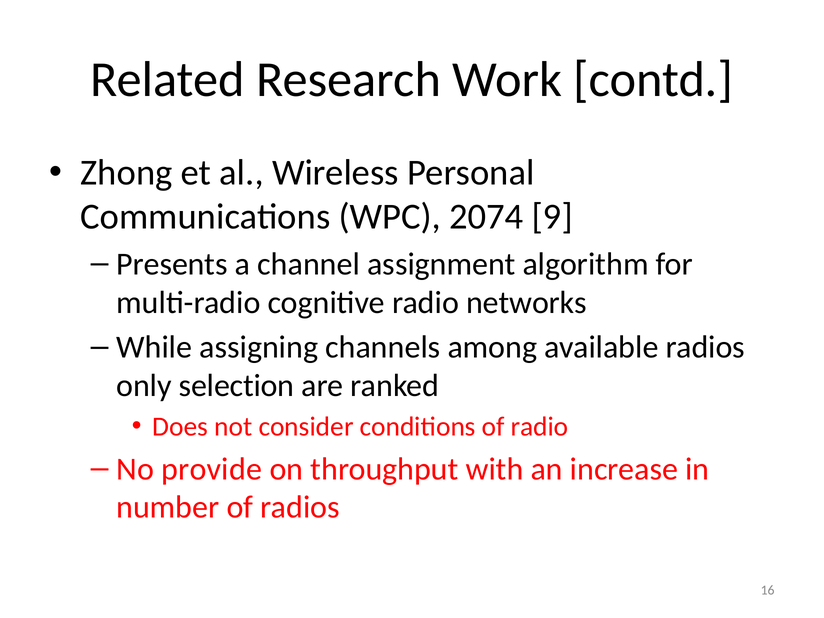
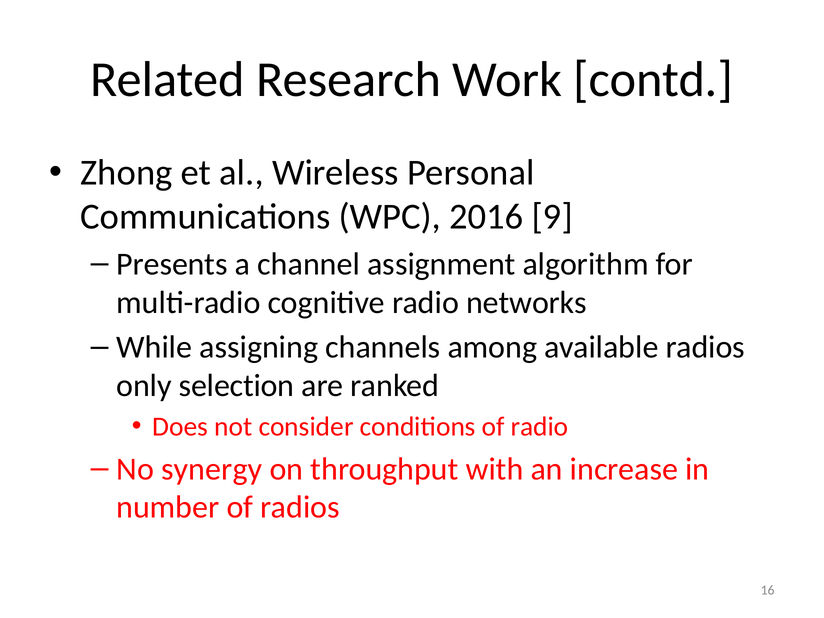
2074: 2074 -> 2016
provide: provide -> synergy
